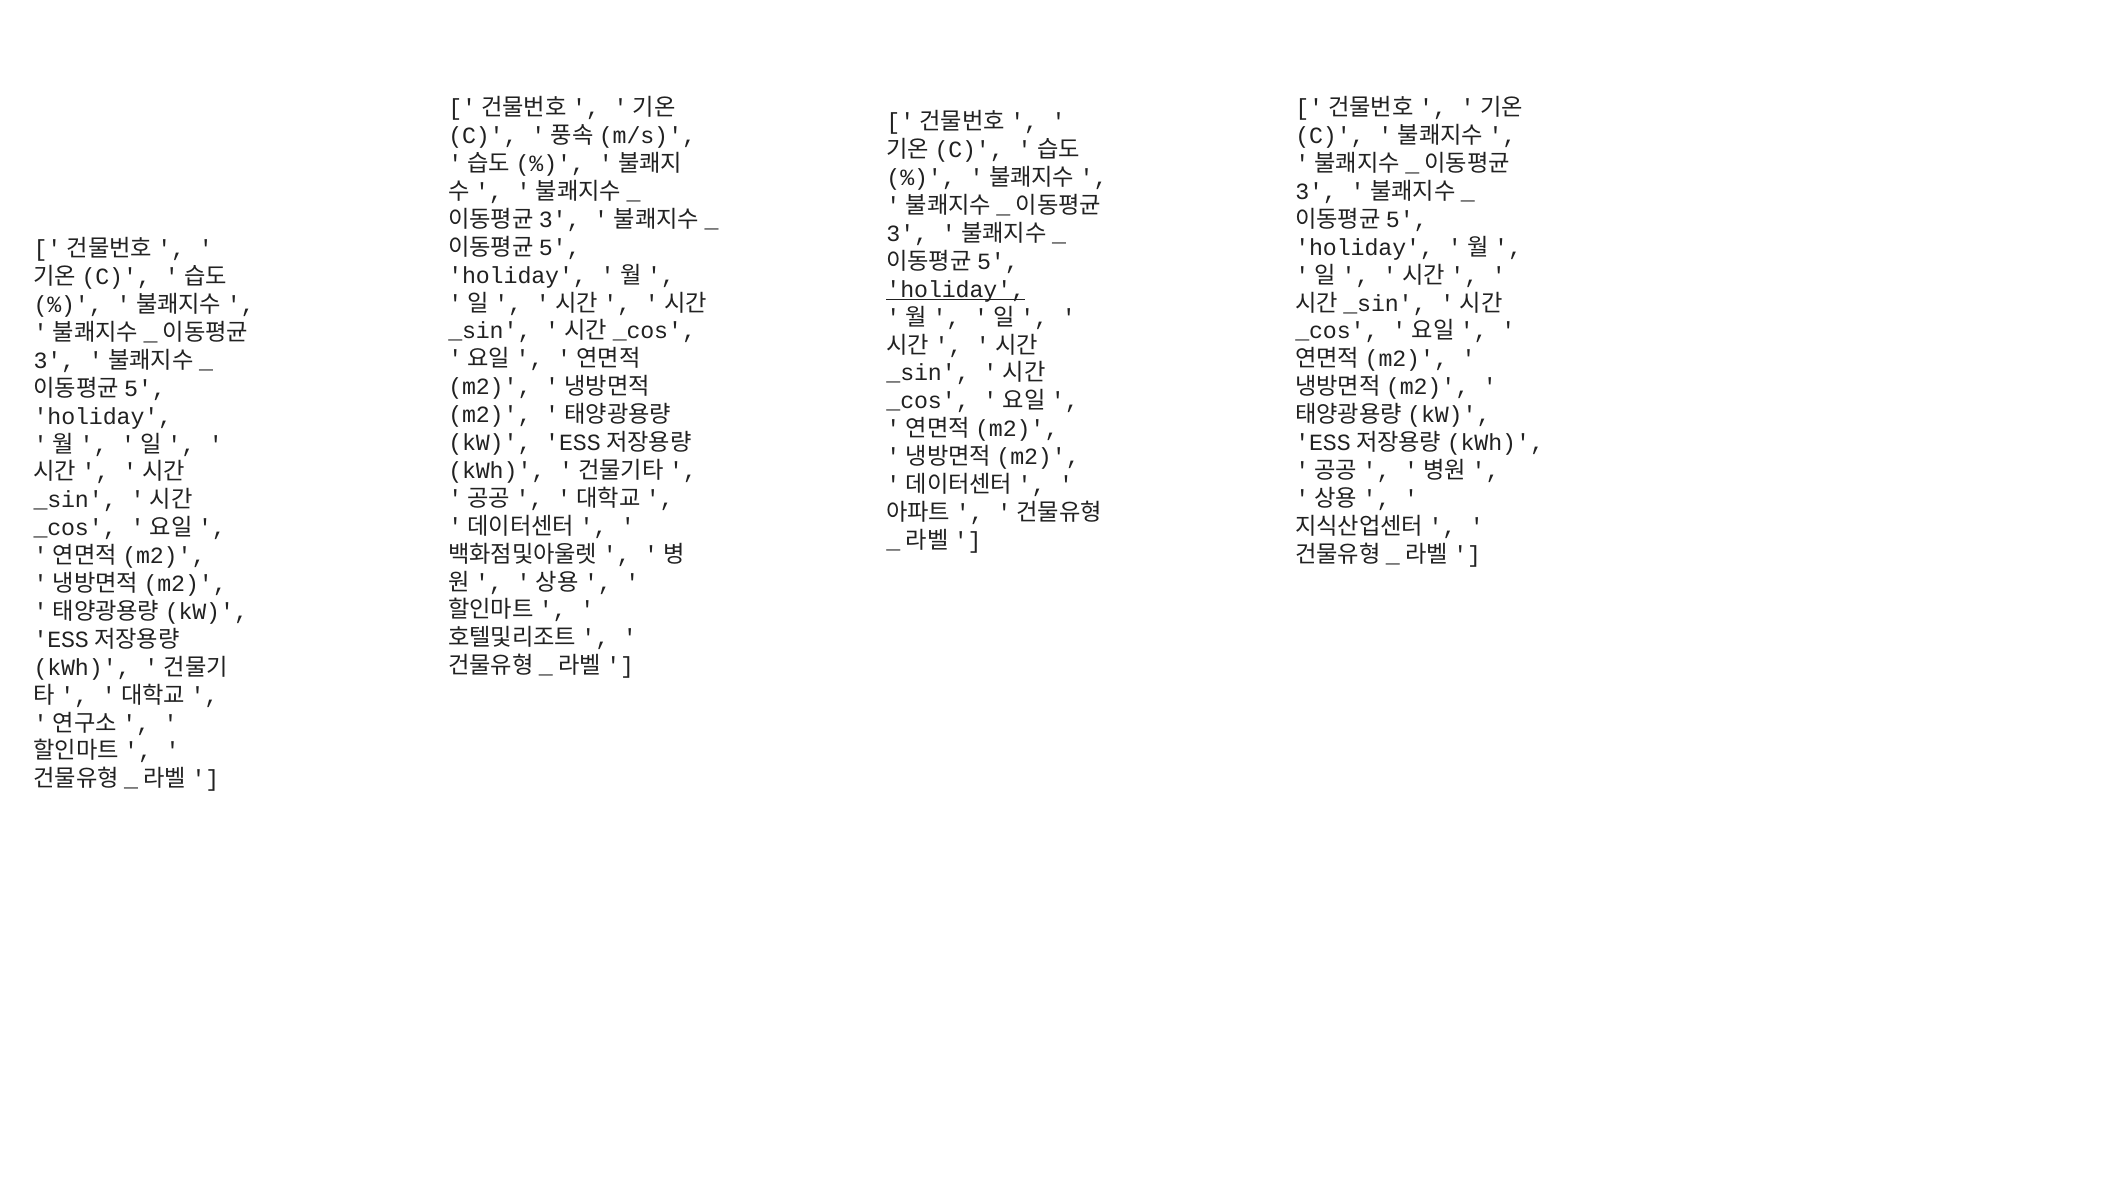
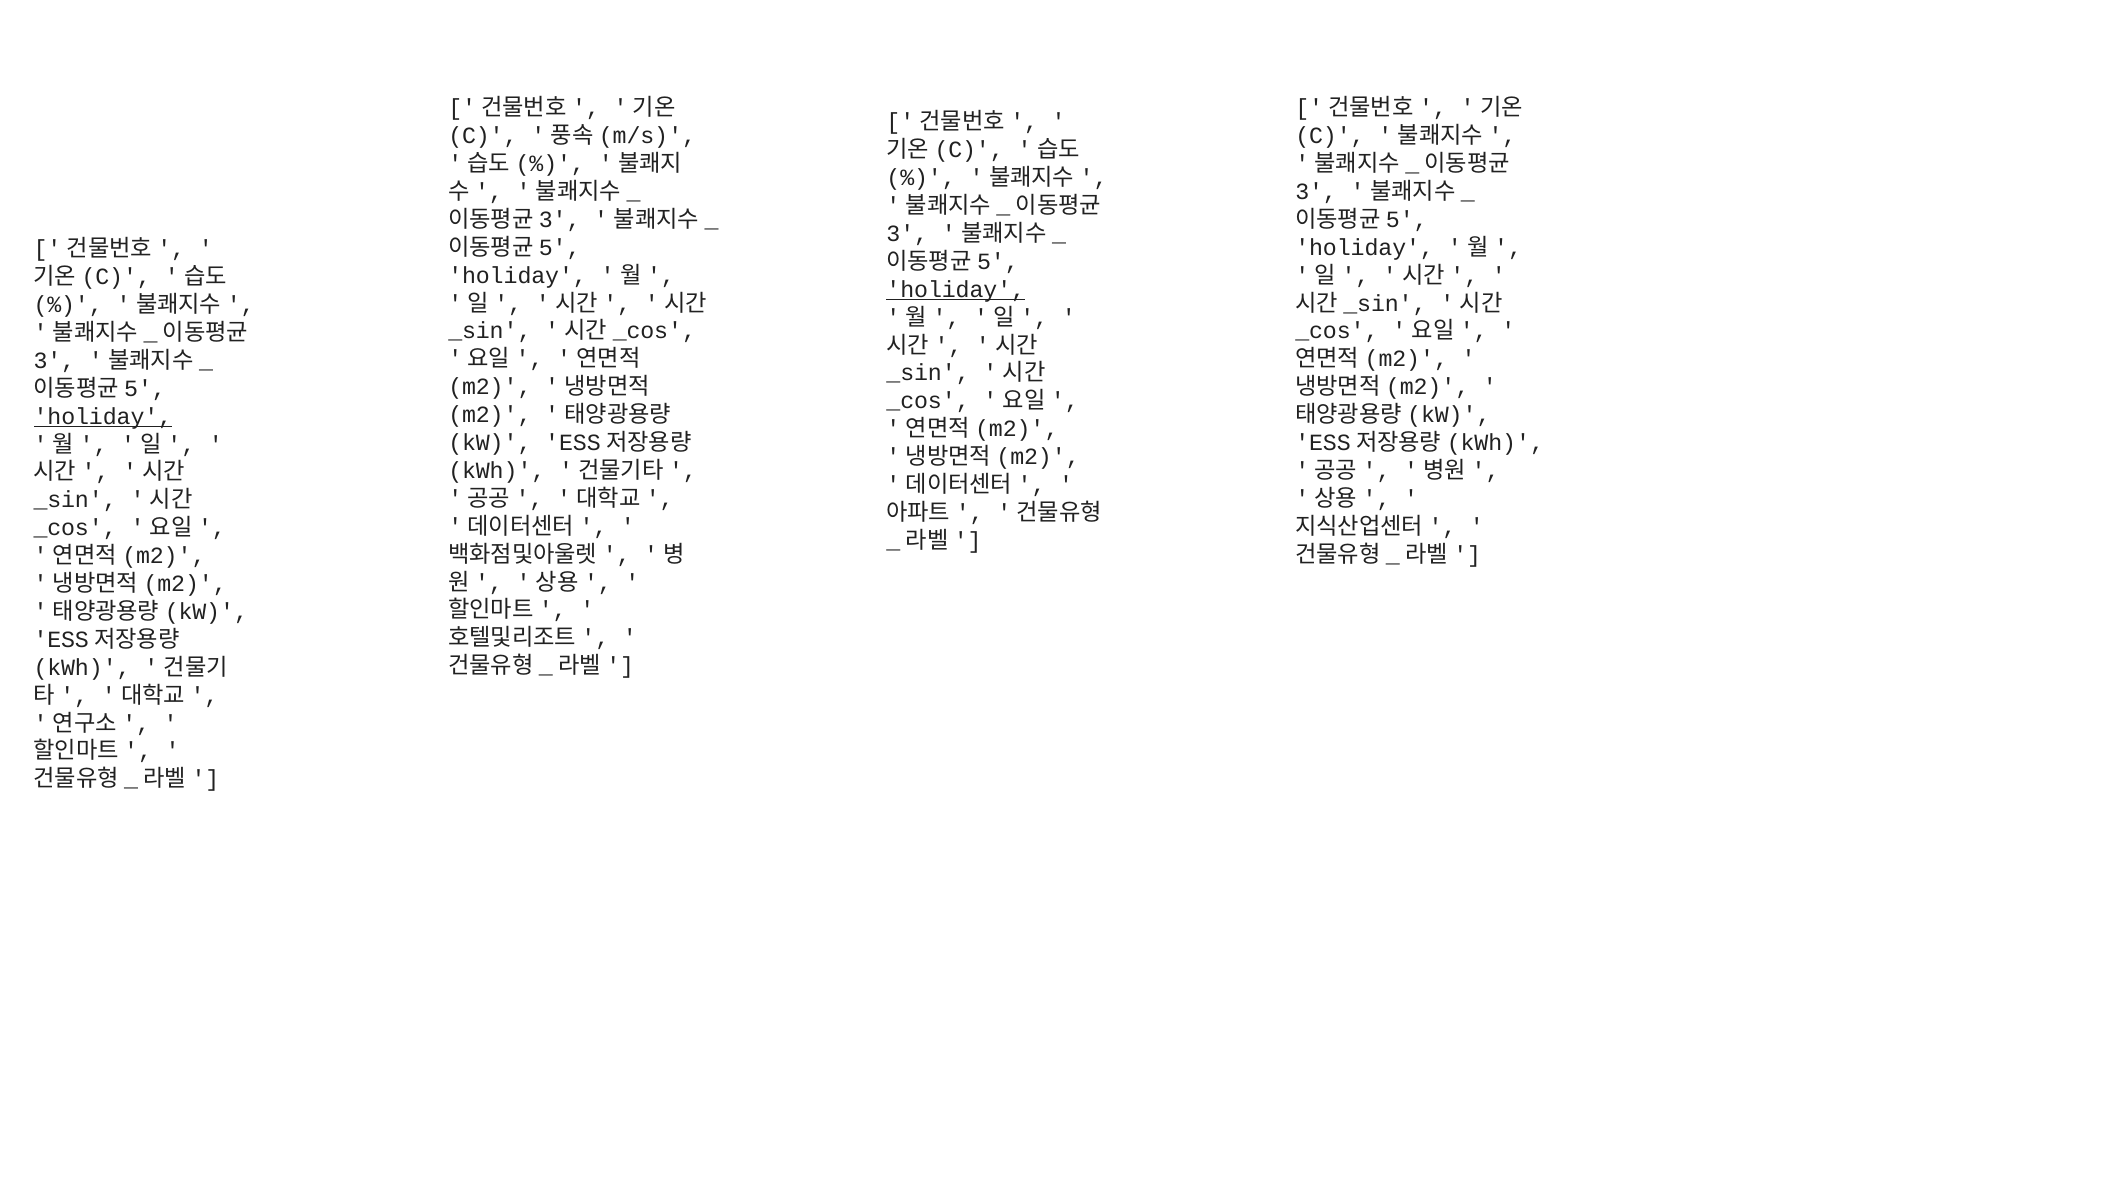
holiday at (103, 417) underline: none -> present
